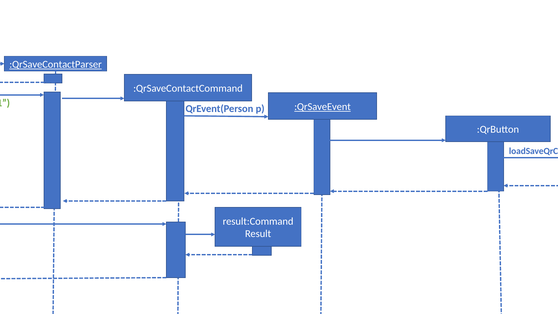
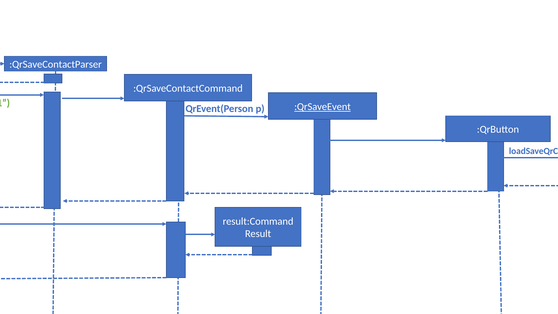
:QrSaveContactParser underline: present -> none
